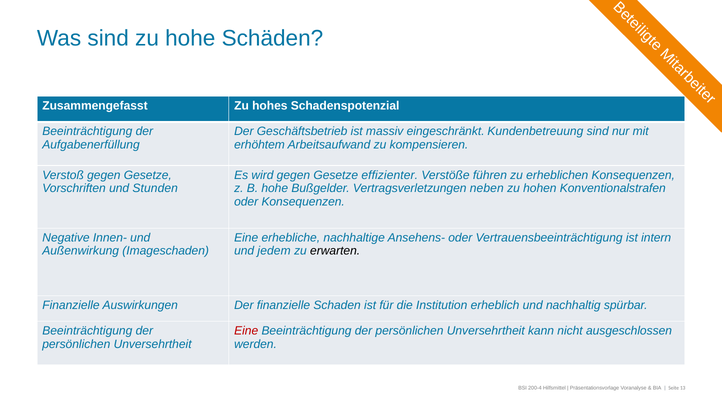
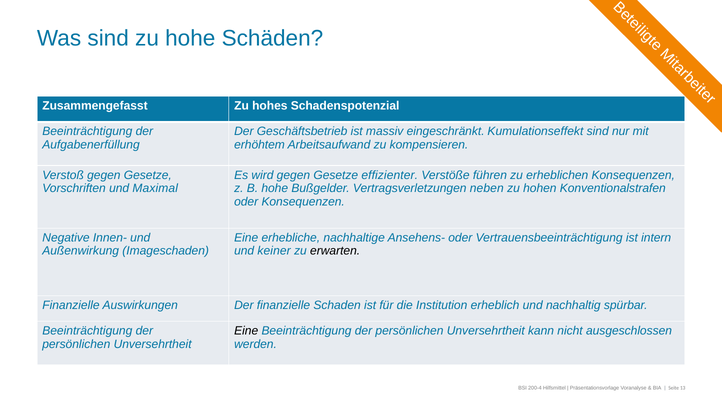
Kundenbetreuung: Kundenbetreuung -> Kumulationseffekt
Stunden: Stunden -> Maximal
jedem: jedem -> keiner
Eine at (246, 331) colour: red -> black
